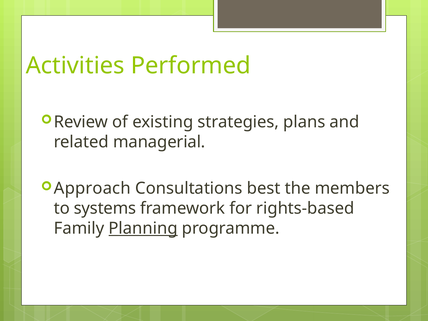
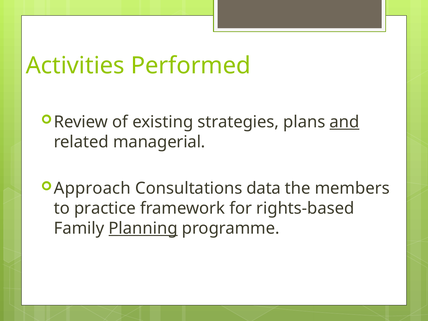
and underline: none -> present
best: best -> data
systems: systems -> practice
